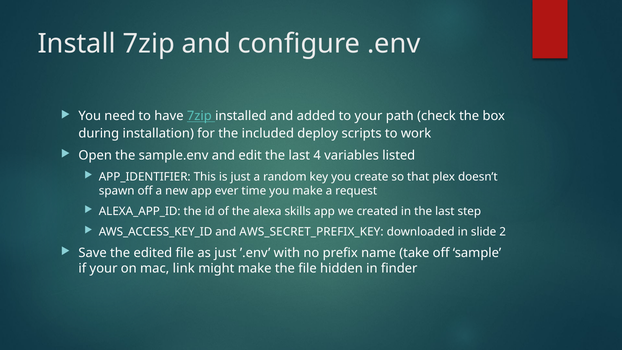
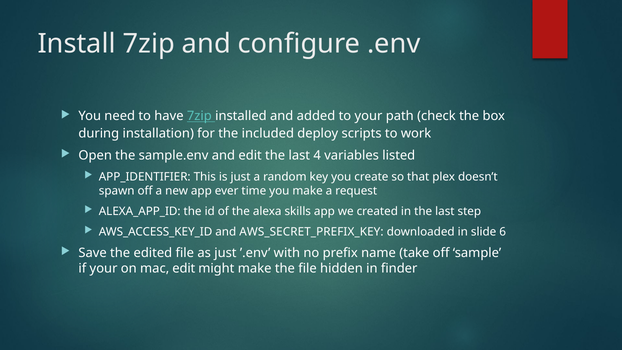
2: 2 -> 6
mac link: link -> edit
